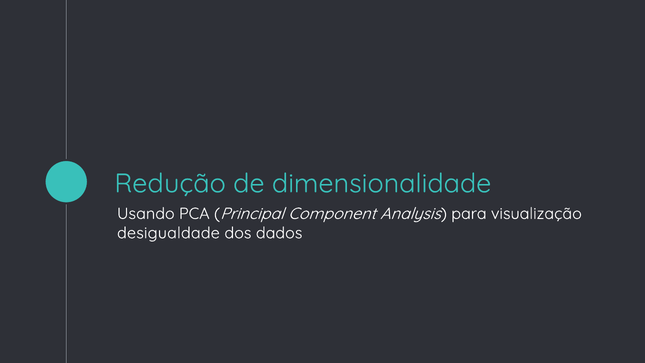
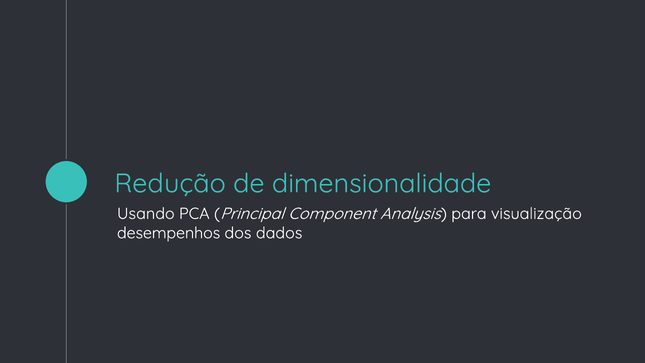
desigualdade: desigualdade -> desempenhos
